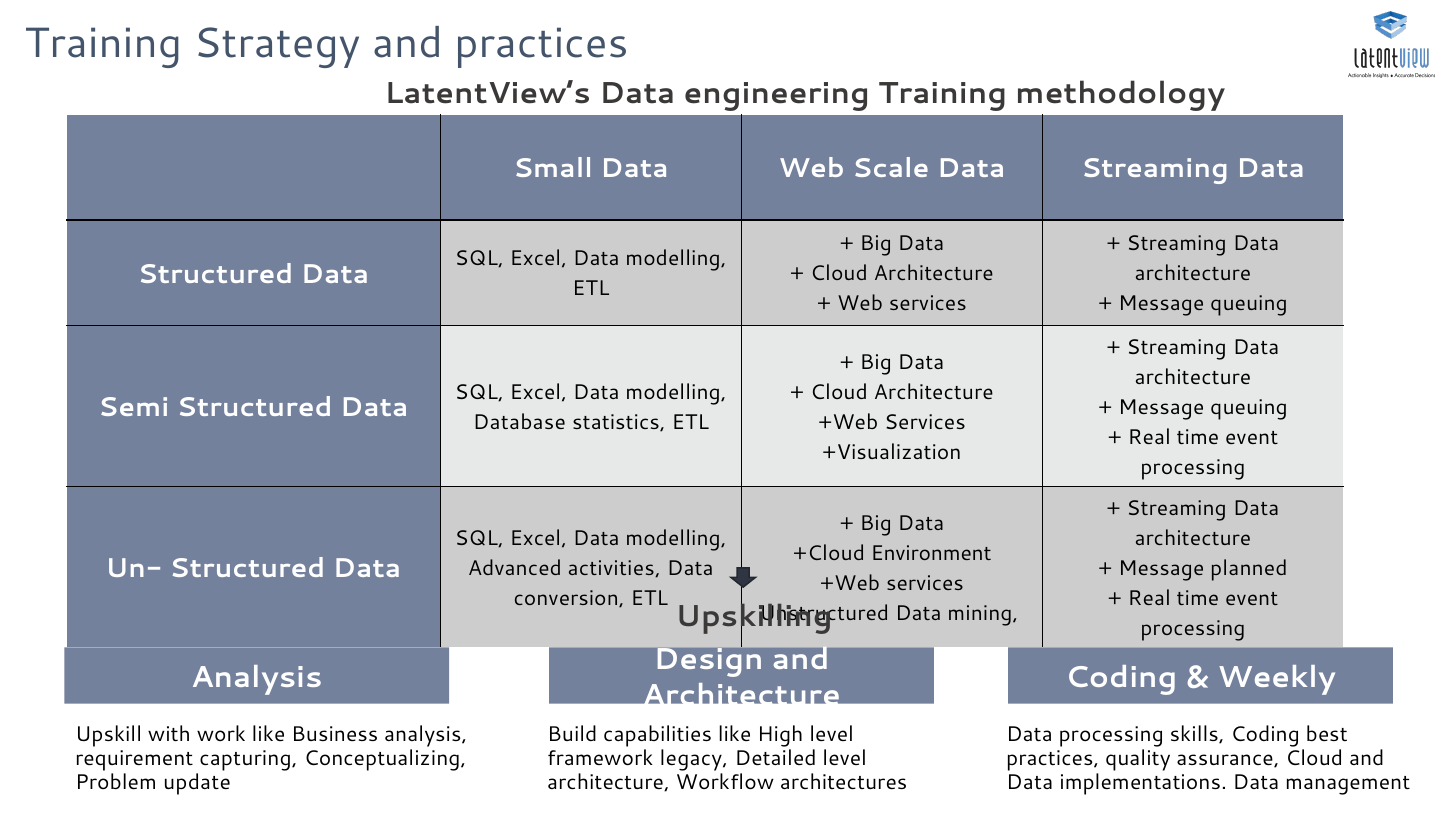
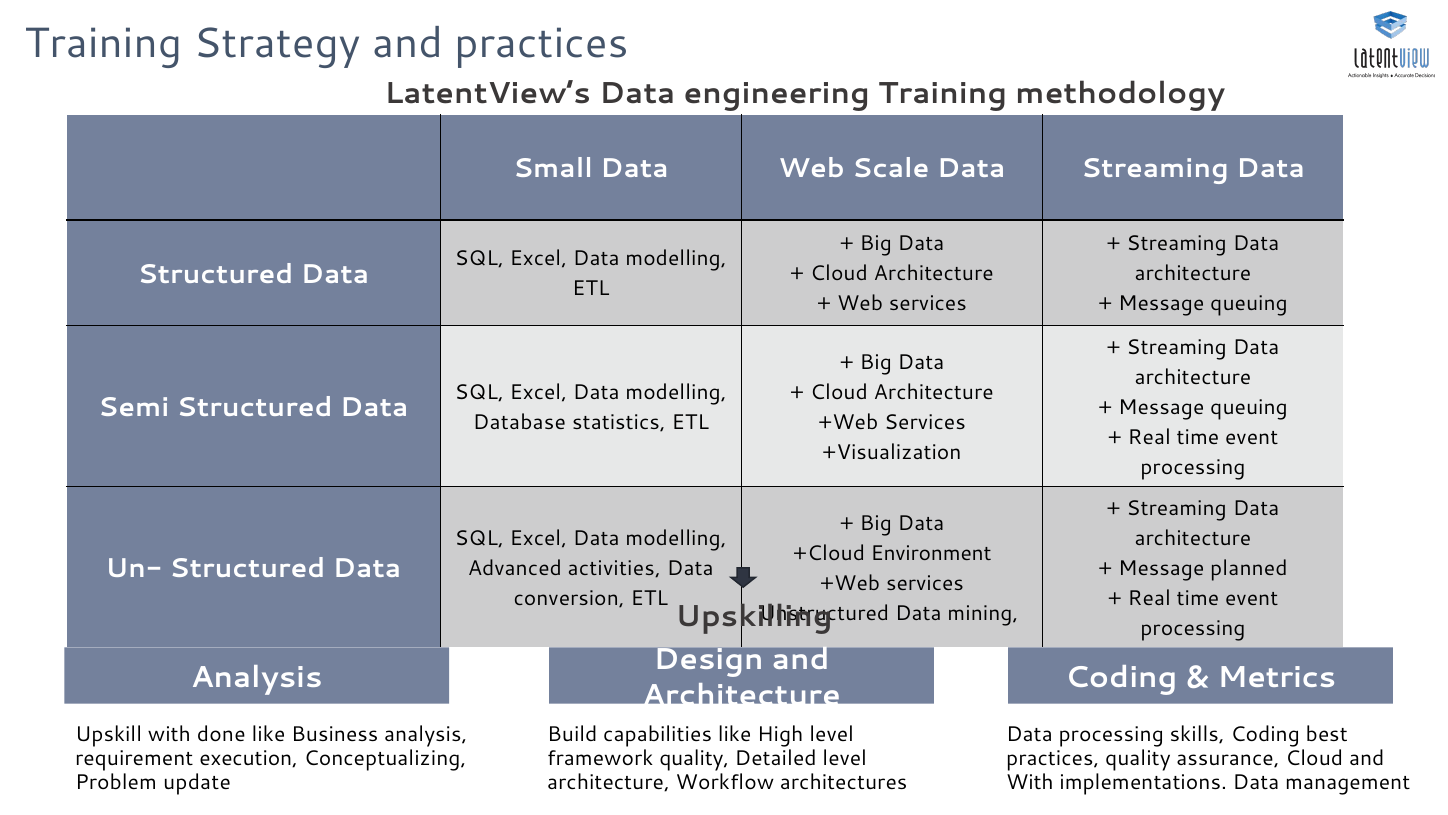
Weekly: Weekly -> Metrics
work: work -> done
capturing: capturing -> execution
framework legacy: legacy -> quality
Data at (1030, 782): Data -> With
